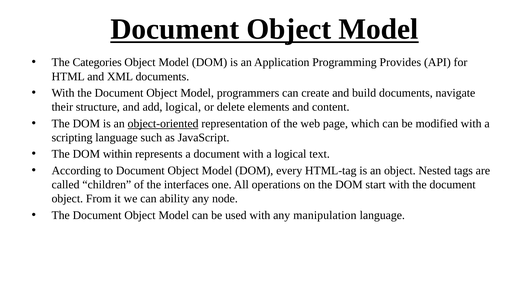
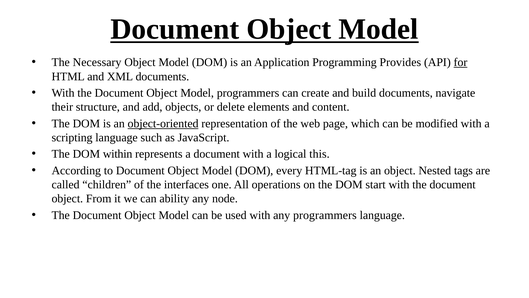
Categories: Categories -> Necessary
for underline: none -> present
add logical: logical -> objects
text: text -> this
any manipulation: manipulation -> programmers
